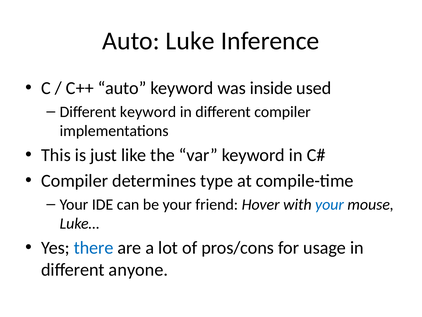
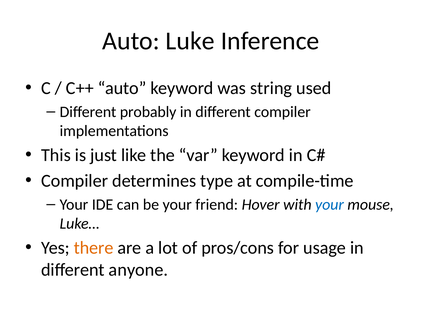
inside: inside -> string
Different keyword: keyword -> probably
there colour: blue -> orange
